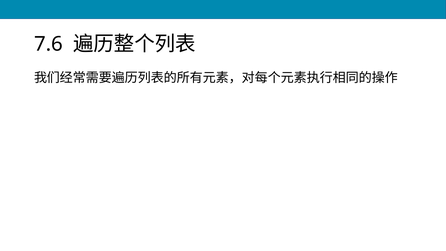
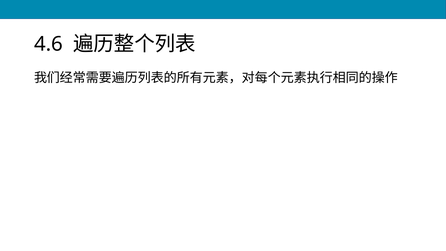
7.6: 7.6 -> 4.6
